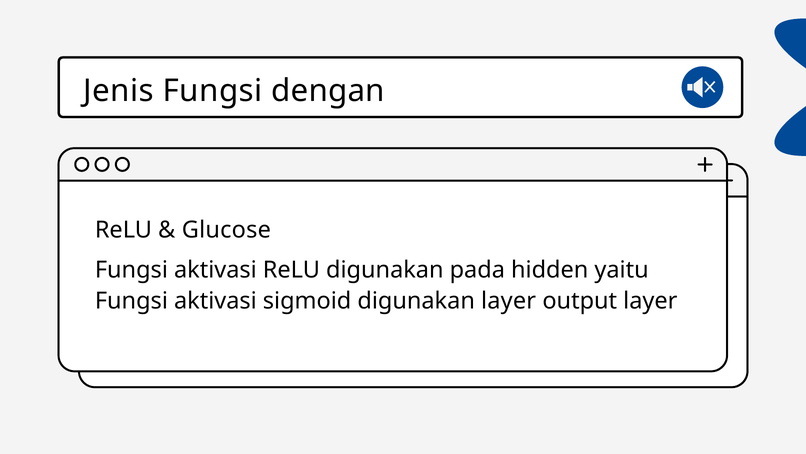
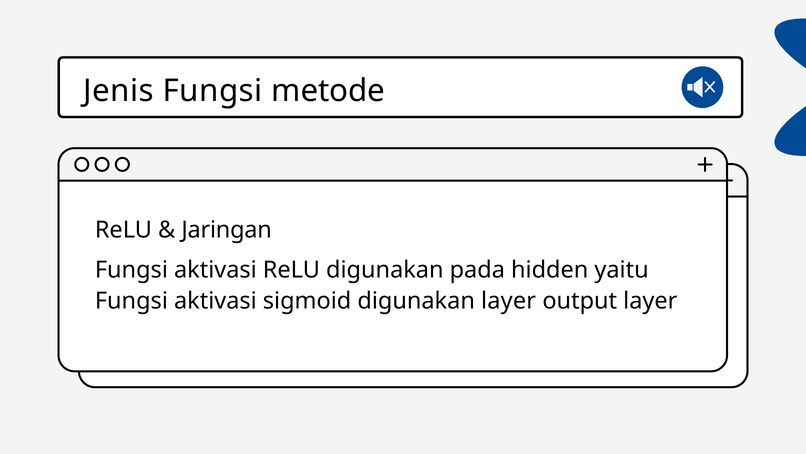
dengan: dengan -> metode
Glucose: Glucose -> Jaringan
